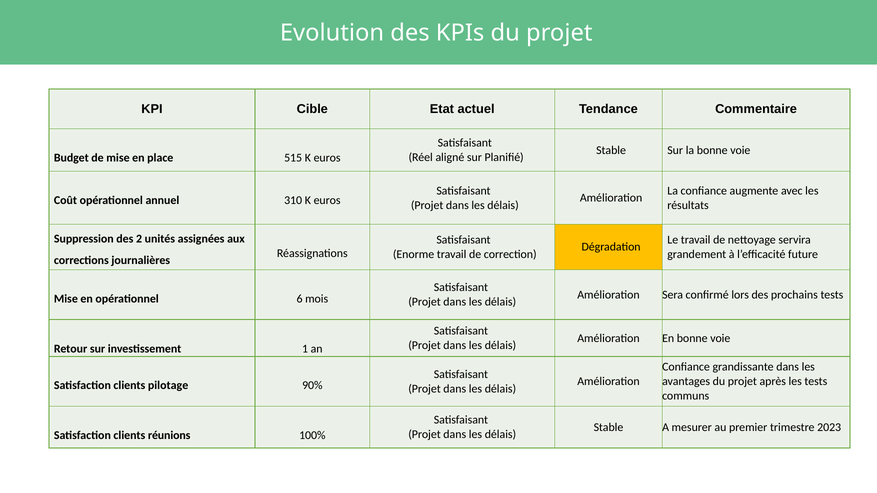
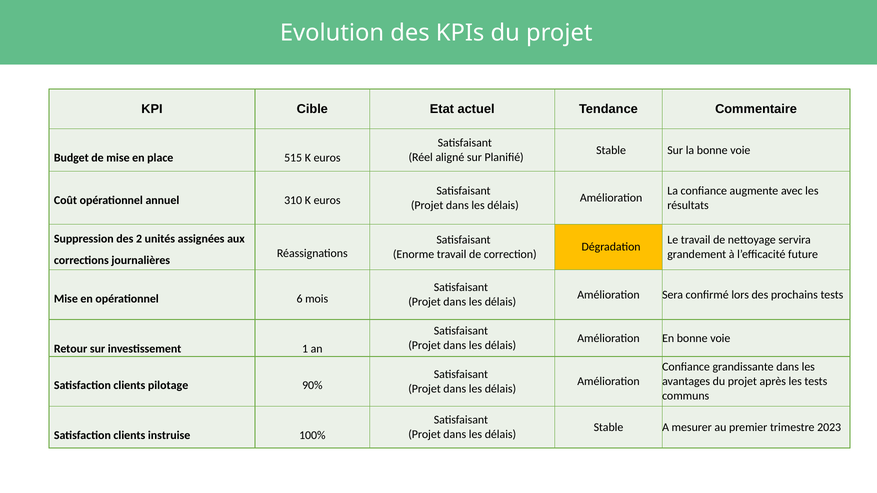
réunions: réunions -> instruise
